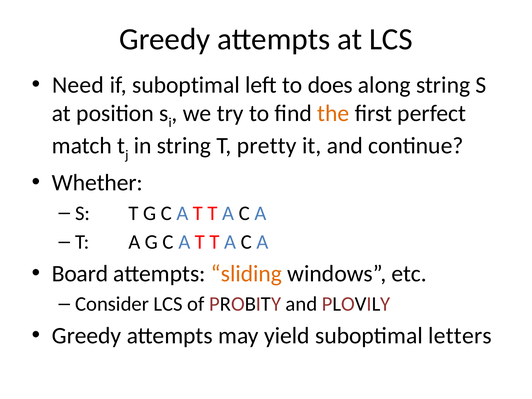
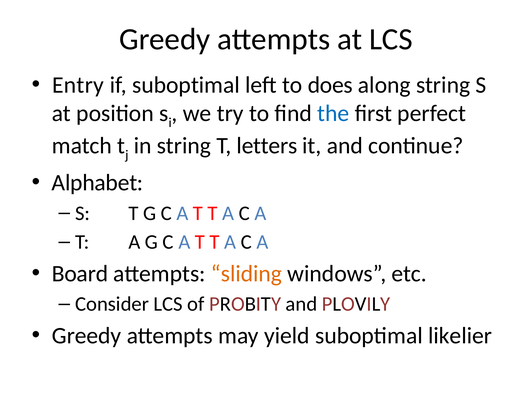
Need: Need -> Entry
the colour: orange -> blue
pretty: pretty -> letters
Whether: Whether -> Alphabet
letters: letters -> likelier
